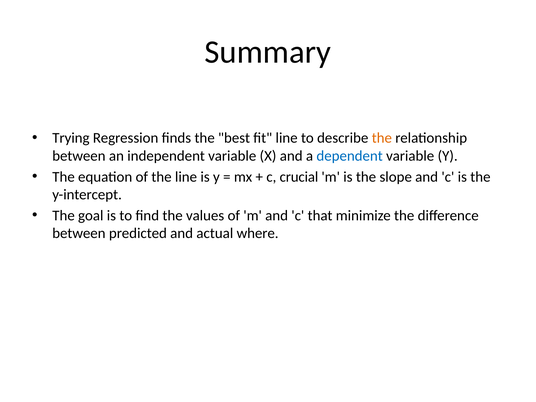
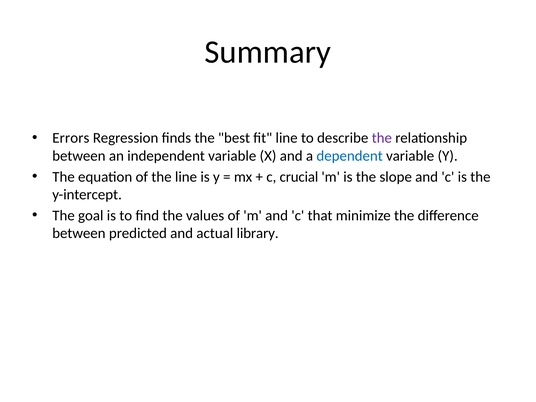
Trying: Trying -> Errors
the at (382, 138) colour: orange -> purple
where: where -> library
